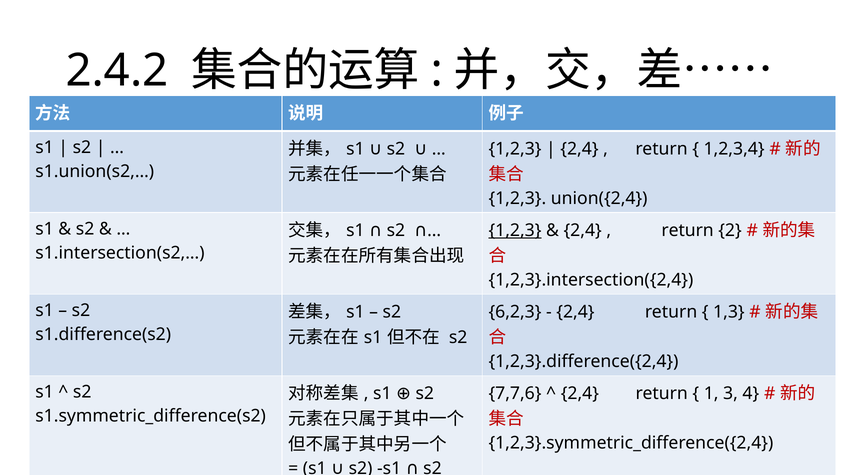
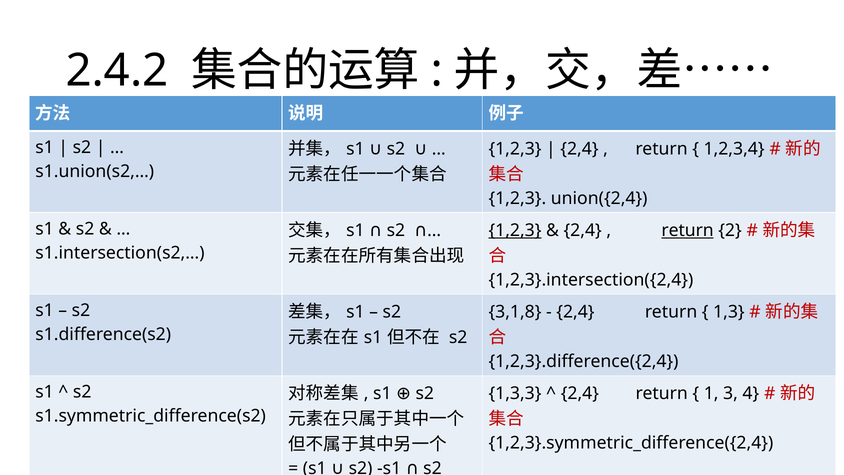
return at (688, 230) underline: none -> present
6,2,3: 6,2,3 -> 3,1,8
7,7,6: 7,7,6 -> 1,3,3
